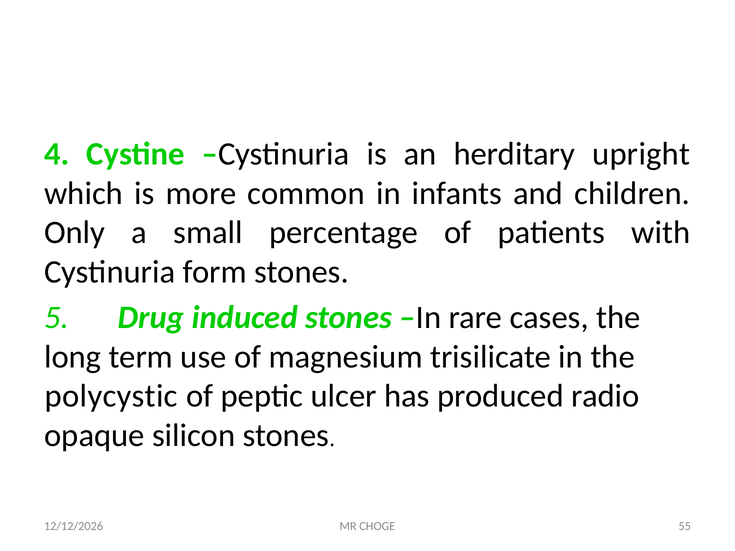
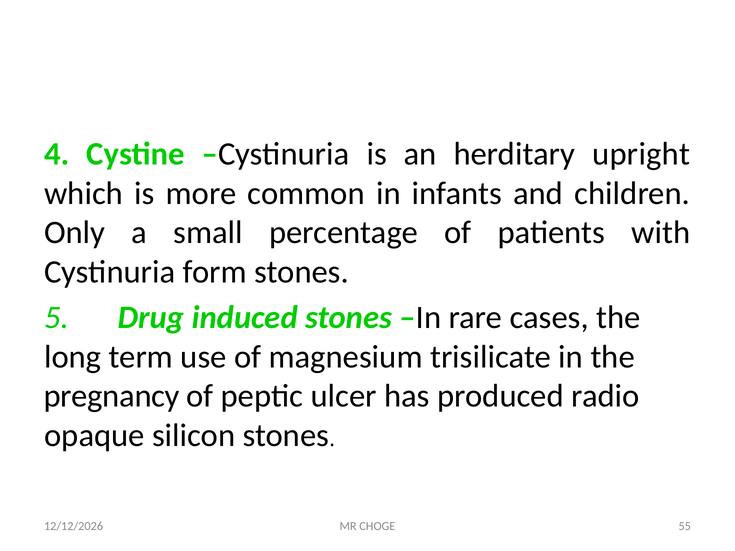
polycystic: polycystic -> pregnancy
